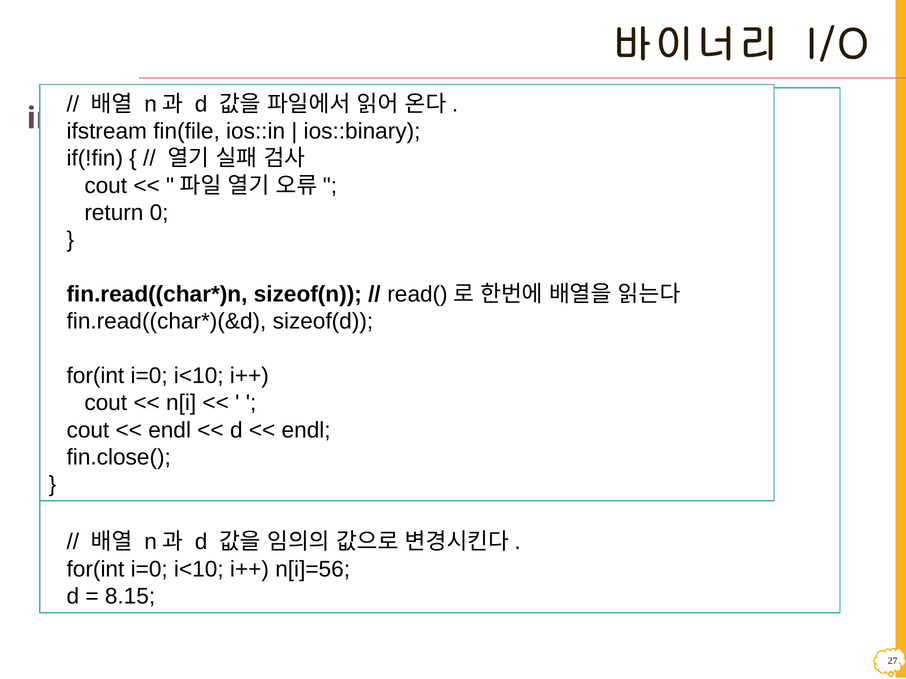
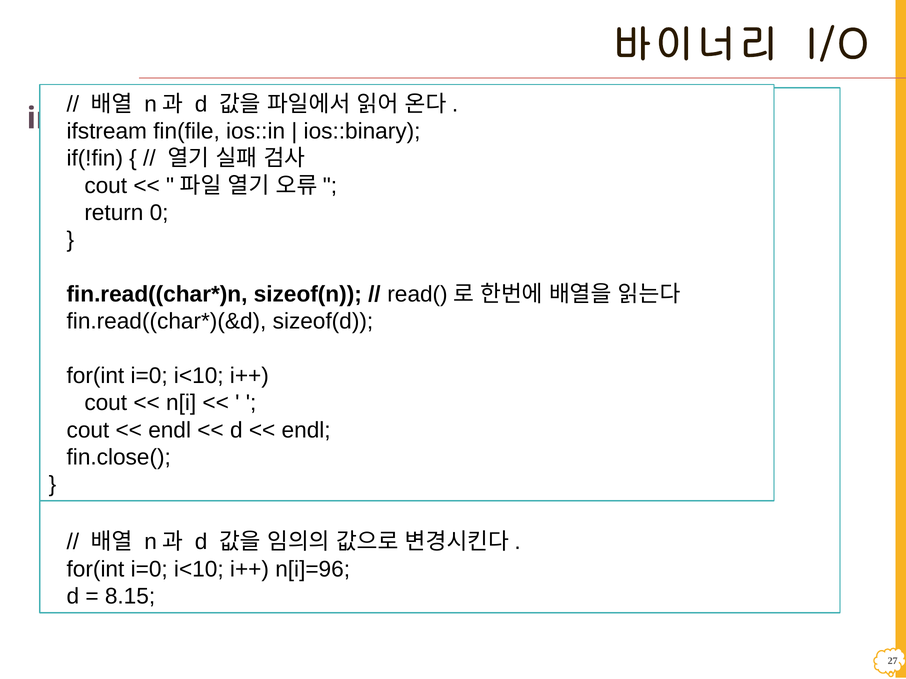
n[i]=56: n[i]=56 -> n[i]=96
